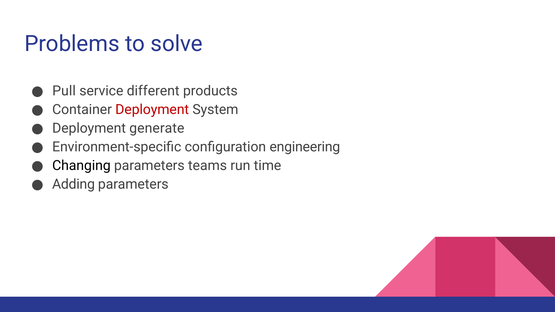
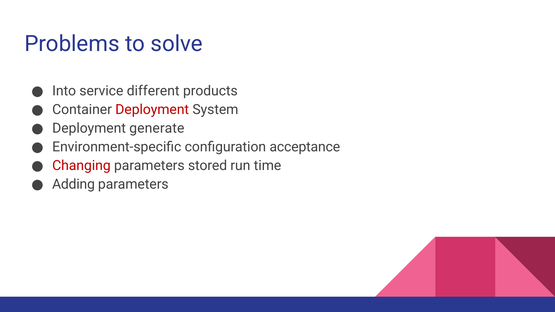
Pull: Pull -> Into
engineering: engineering -> acceptance
Changing colour: black -> red
teams: teams -> stored
